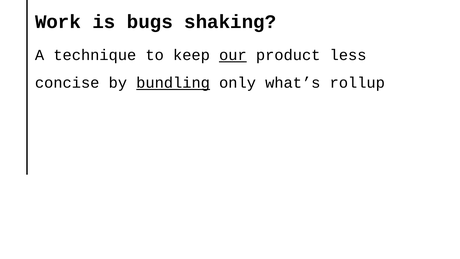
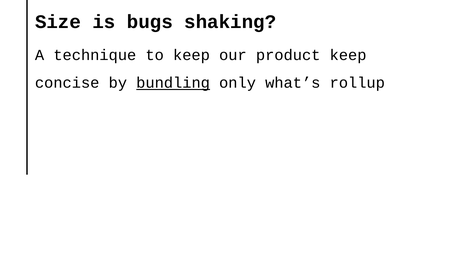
Work: Work -> Size
our underline: present -> none
product less: less -> keep
